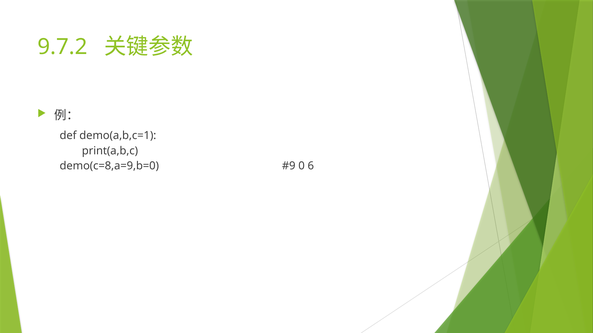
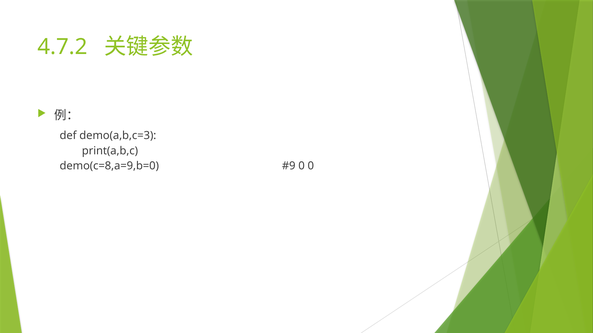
9.7.2: 9.7.2 -> 4.7.2
demo(a,b,c=1: demo(a,b,c=1 -> demo(a,b,c=3
0 6: 6 -> 0
